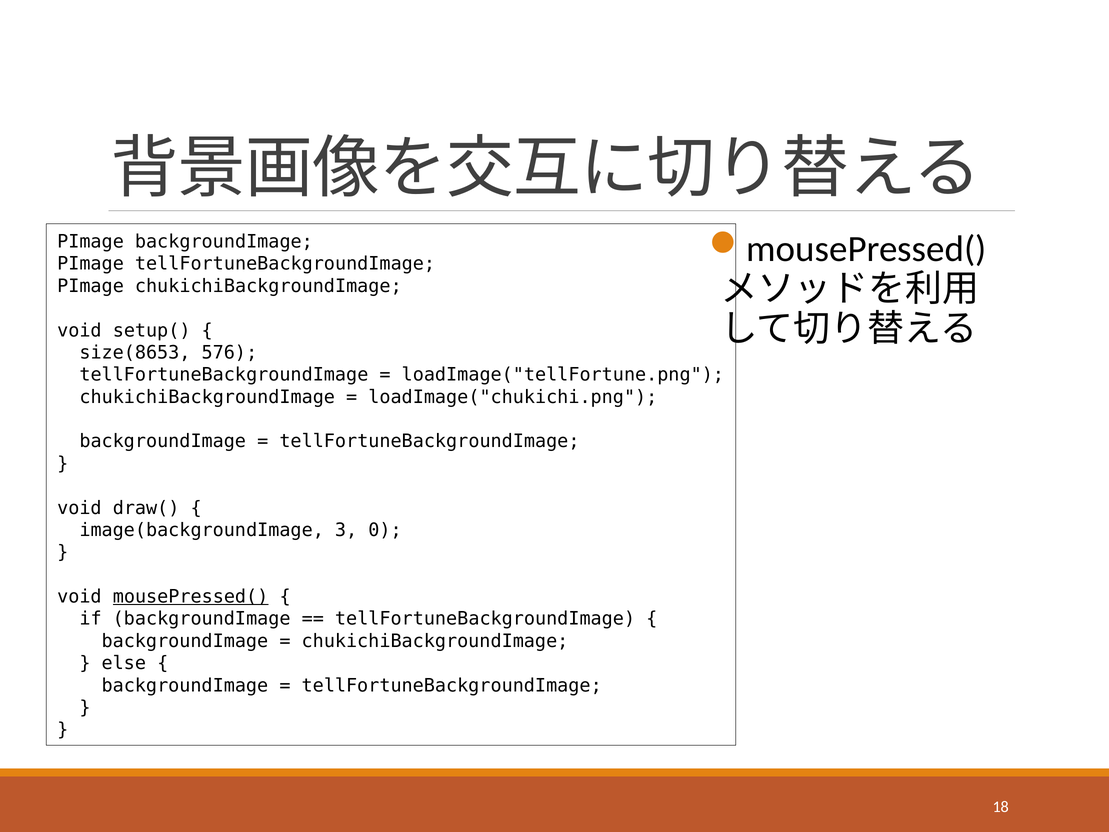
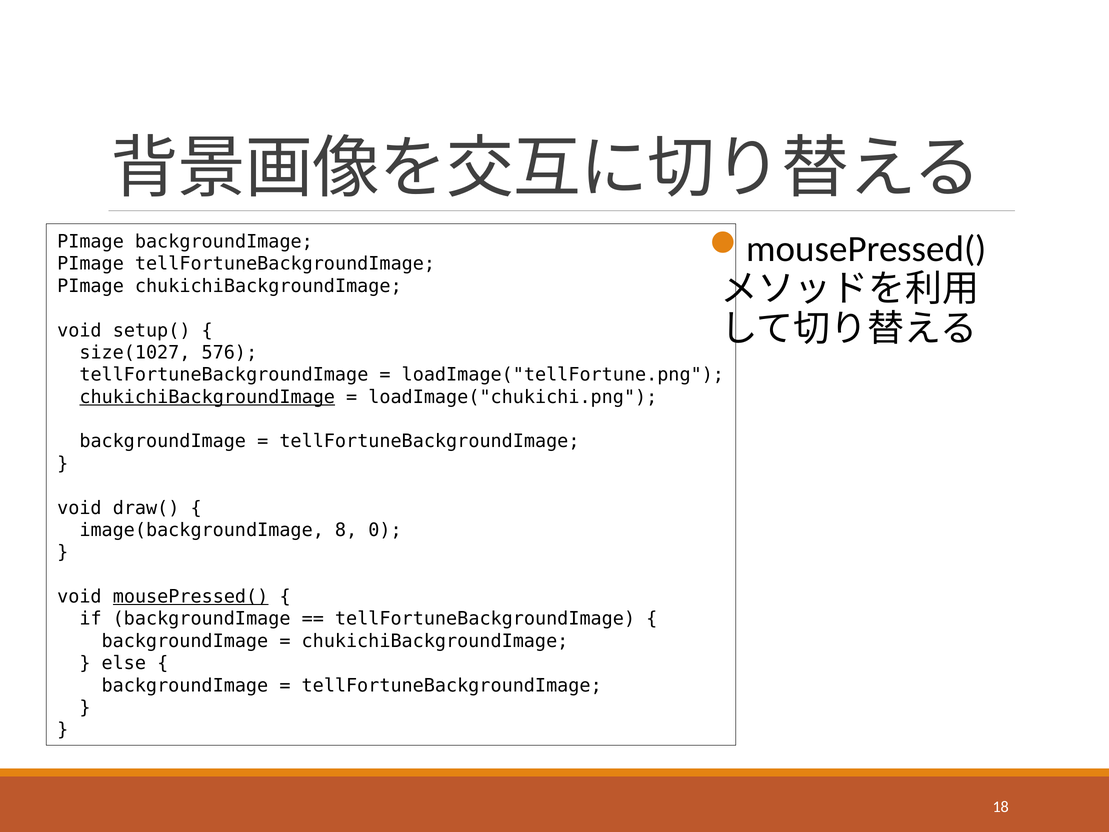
size(8653: size(8653 -> size(1027
chukichiBackgroundImage at (207, 397) underline: none -> present
3: 3 -> 8
